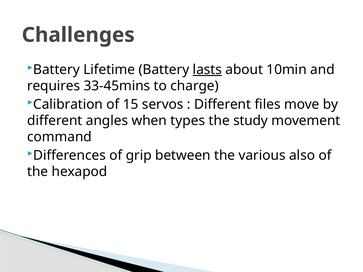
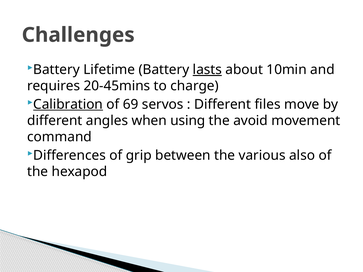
33-45mins: 33-45mins -> 20-45mins
Calibration underline: none -> present
15: 15 -> 69
types: types -> using
study: study -> avoid
